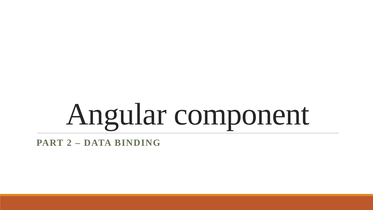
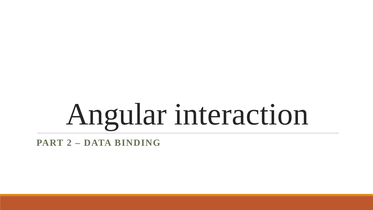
component: component -> interaction
